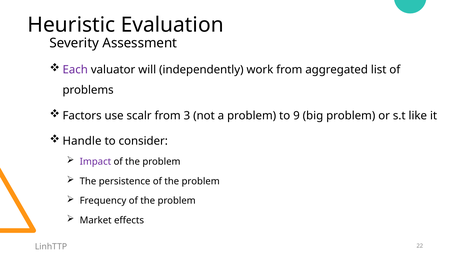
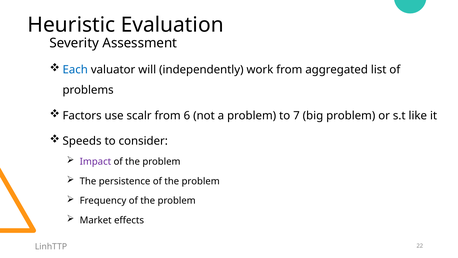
Each colour: purple -> blue
3: 3 -> 6
9: 9 -> 7
Handle: Handle -> Speeds
